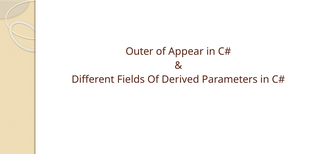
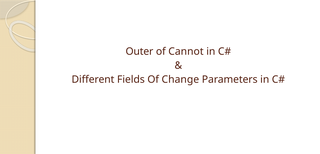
Appear: Appear -> Cannot
Derived: Derived -> Change
